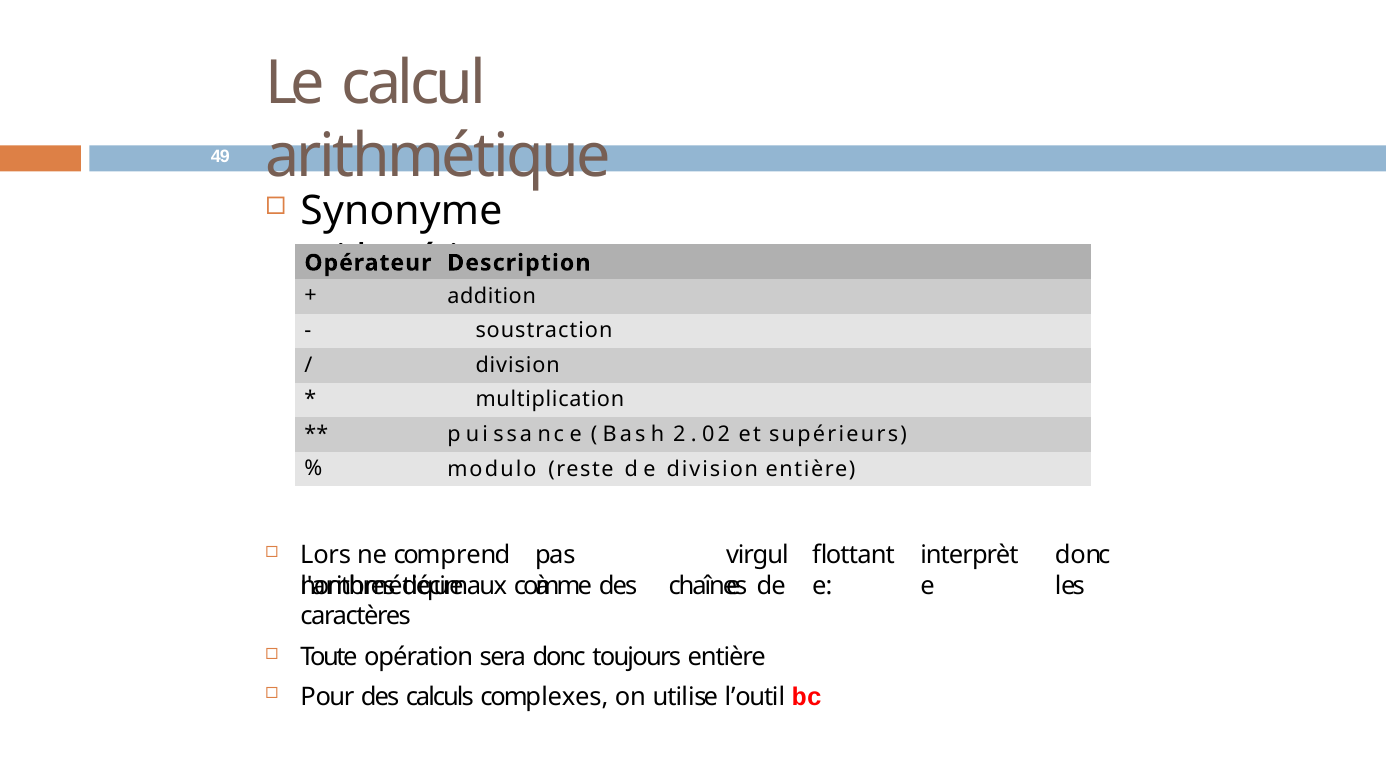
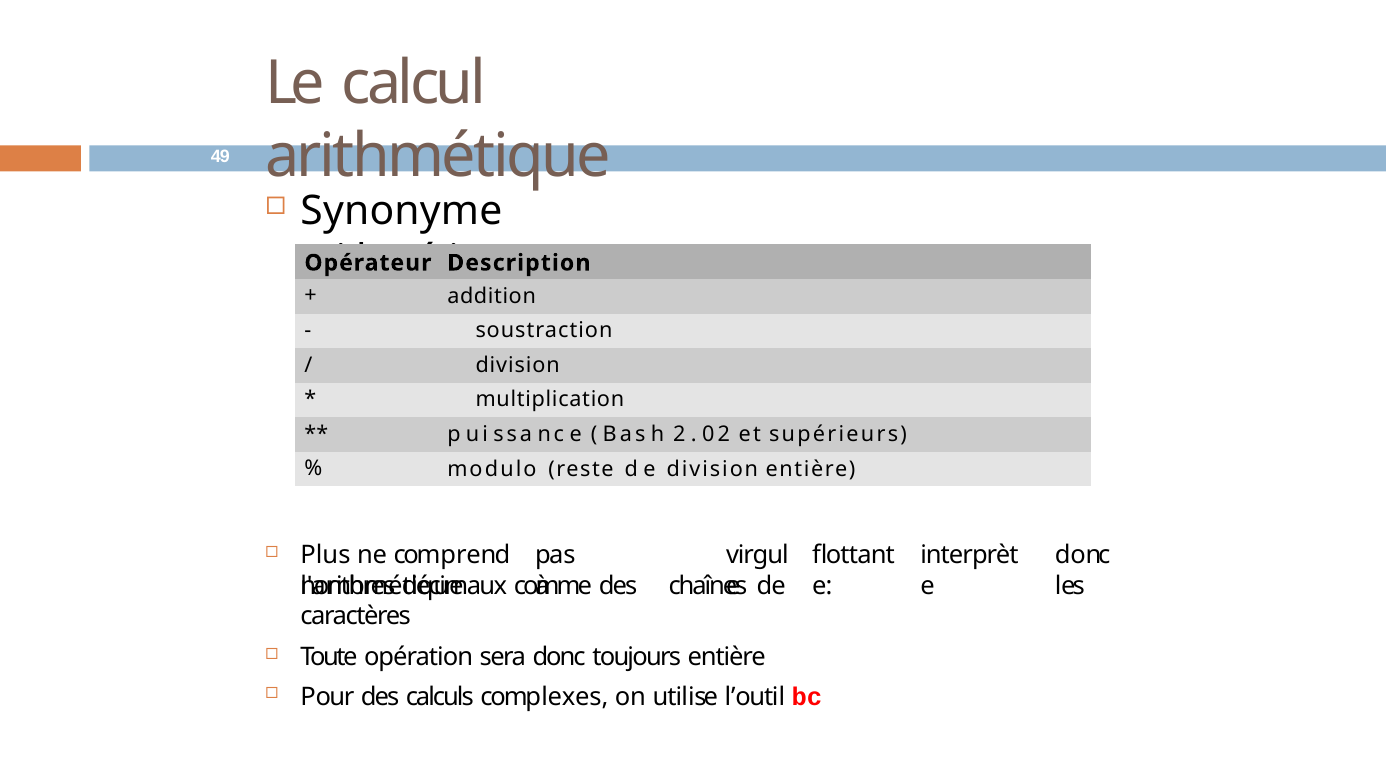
Lors: Lors -> Plus
